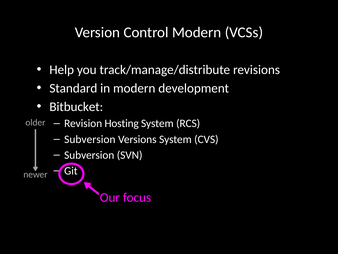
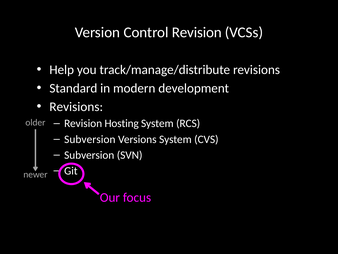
Control Modern: Modern -> Revision
Bitbucket at (76, 106): Bitbucket -> Revisions
